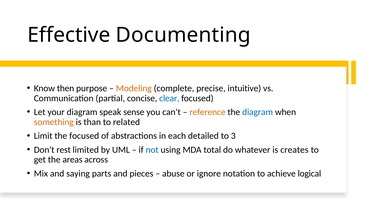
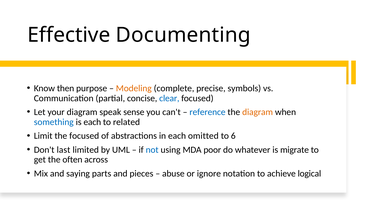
intuitive: intuitive -> symbols
reference colour: orange -> blue
diagram at (258, 112) colour: blue -> orange
something colour: orange -> blue
is than: than -> each
detailed: detailed -> omitted
3: 3 -> 6
rest: rest -> last
total: total -> poor
creates: creates -> migrate
areas: areas -> often
